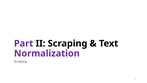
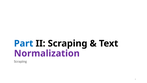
Part colour: purple -> blue
